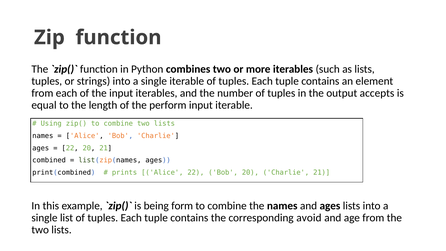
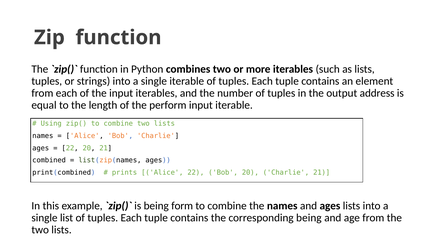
accepts: accepts -> address
corresponding avoid: avoid -> being
